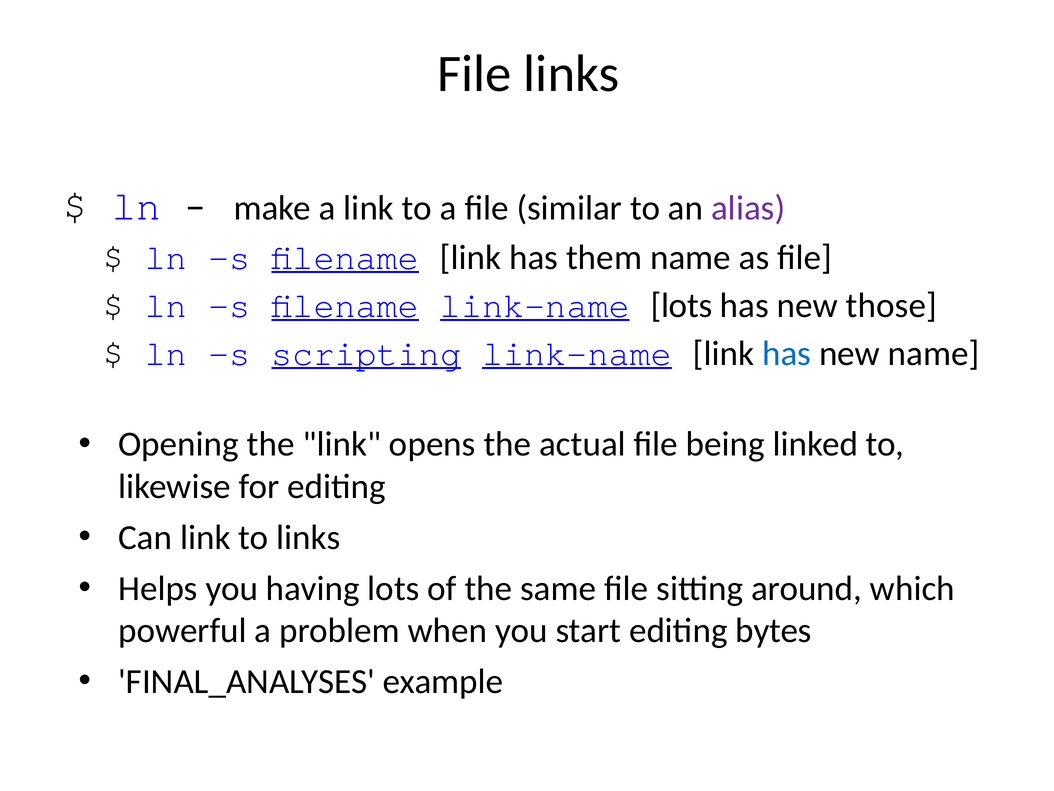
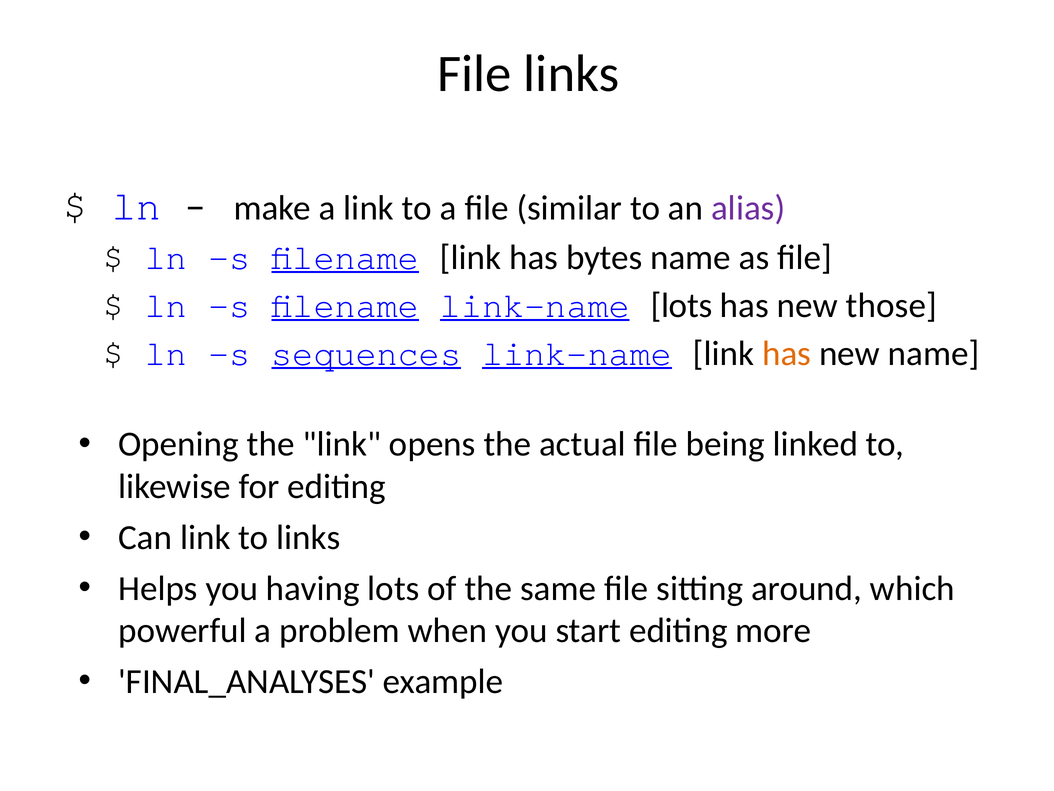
them: them -> bytes
scripting: scripting -> sequences
has at (787, 353) colour: blue -> orange
bytes: bytes -> more
